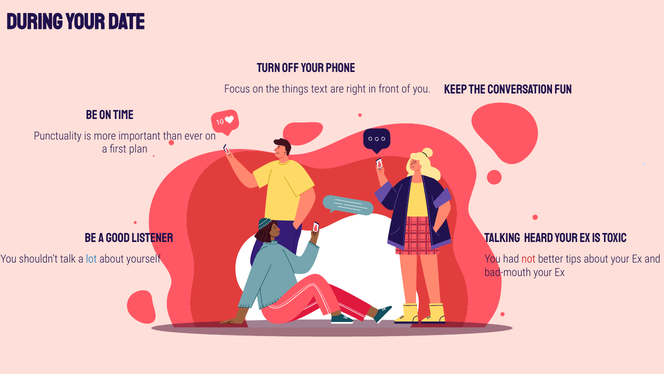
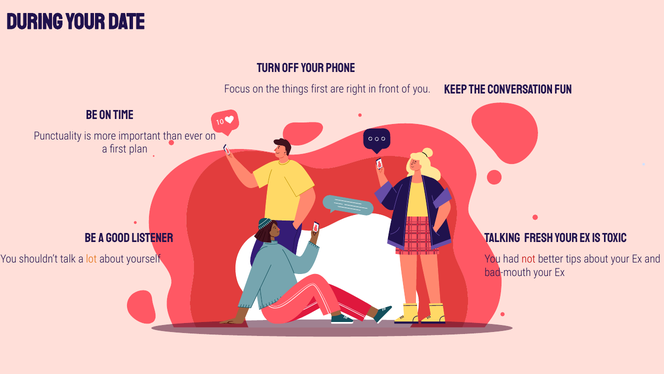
things text: text -> first
Heard: Heard -> Fresh
lot colour: blue -> orange
